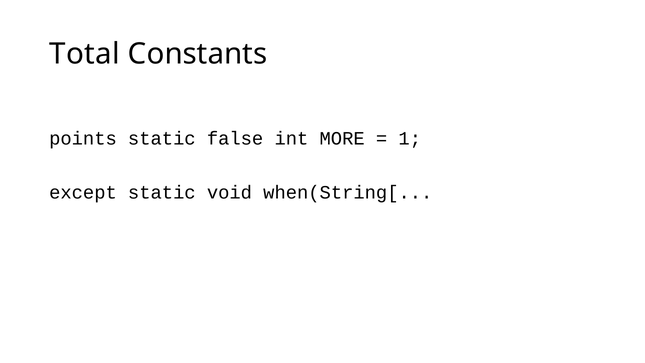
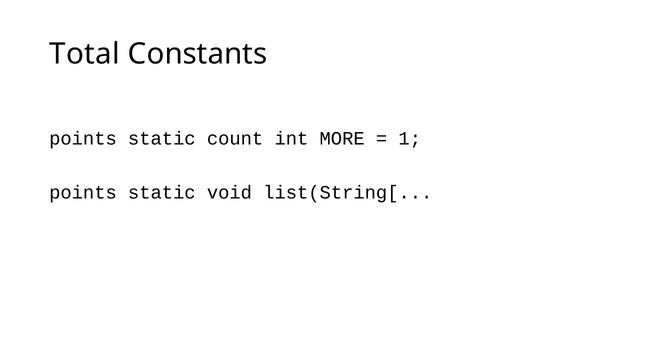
false: false -> count
except at (83, 192): except -> points
when(String[: when(String[ -> list(String[
